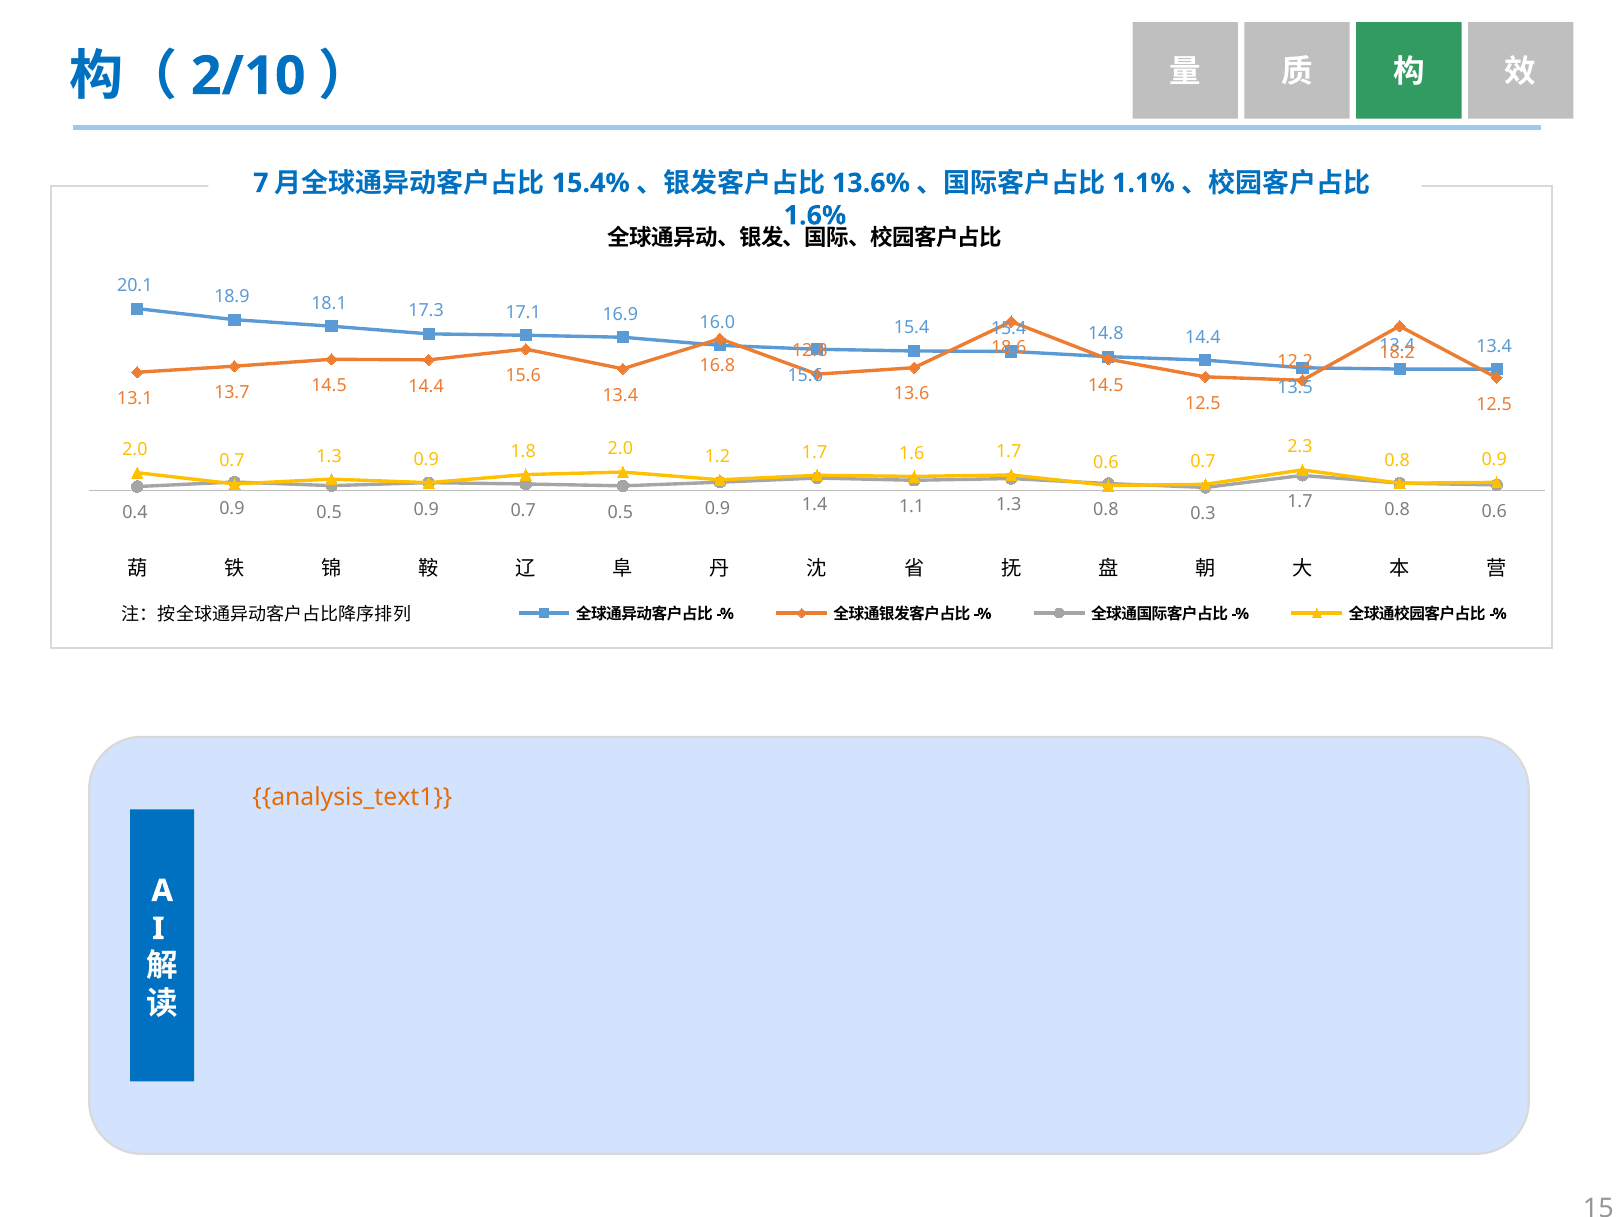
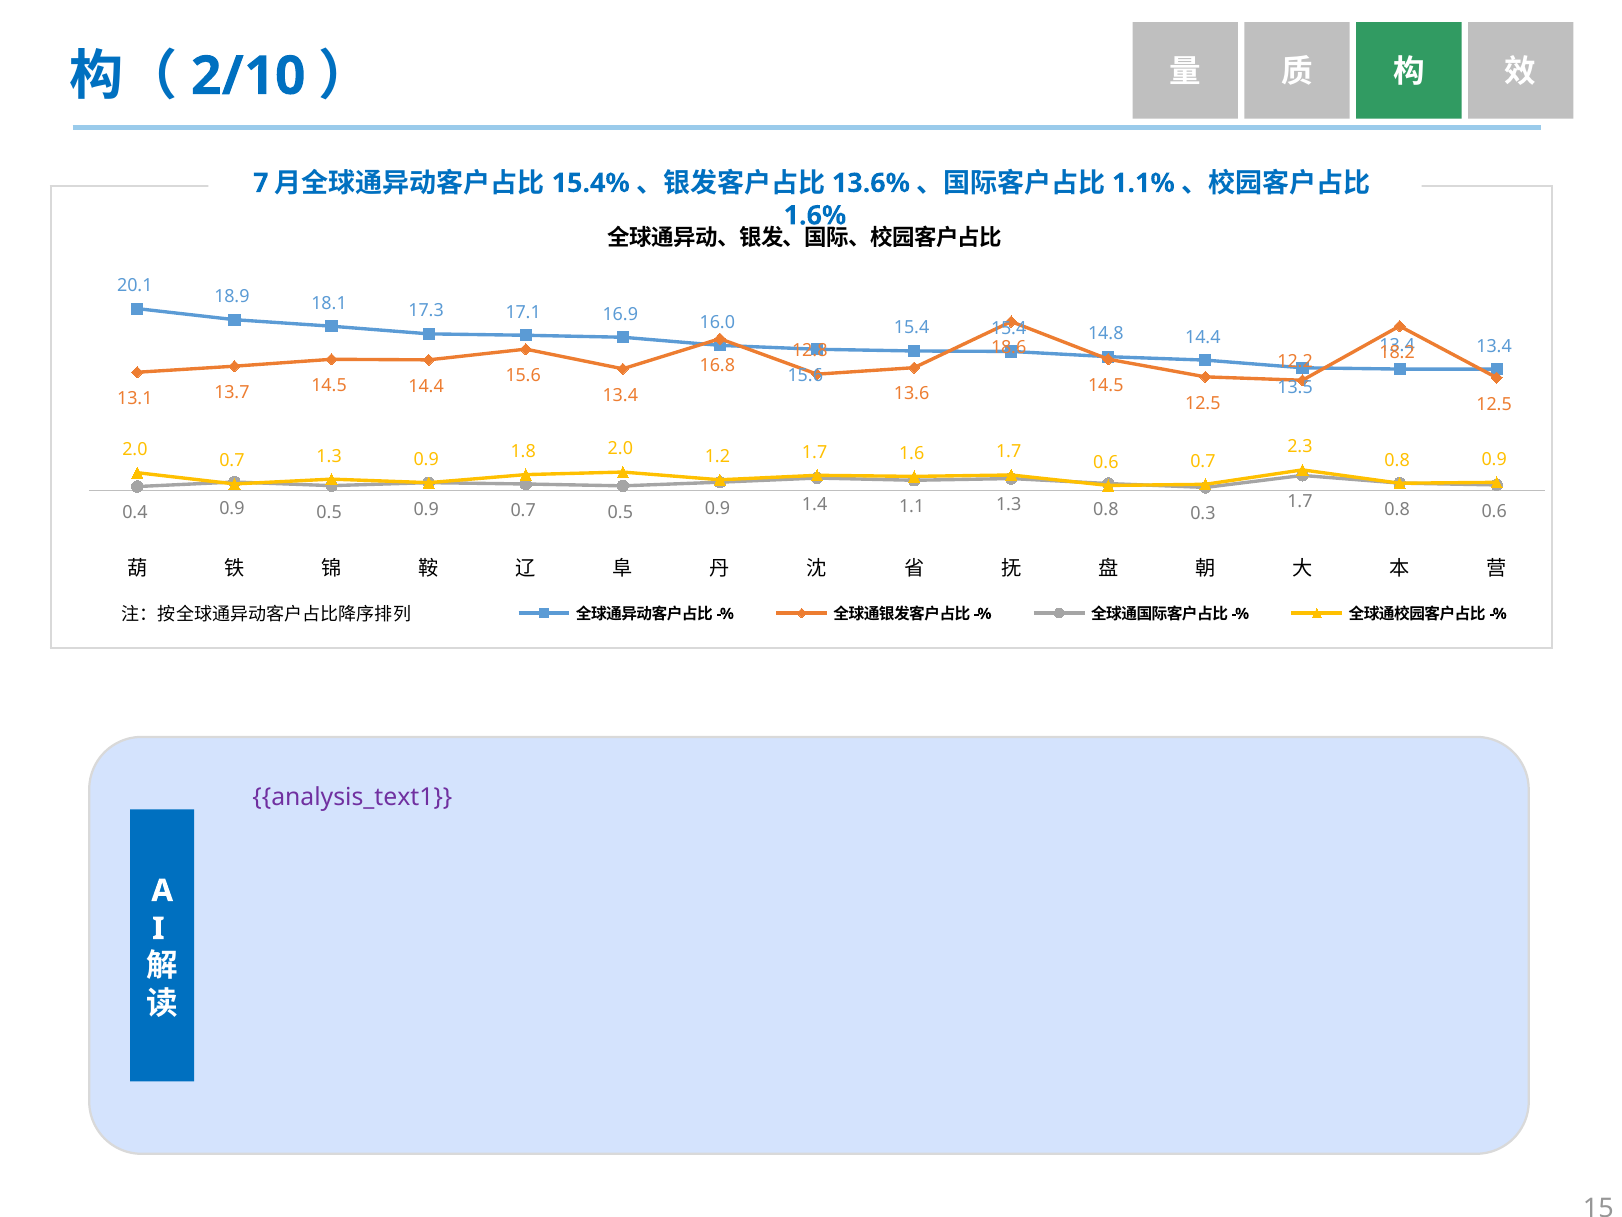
analysis_text1 colour: orange -> purple
